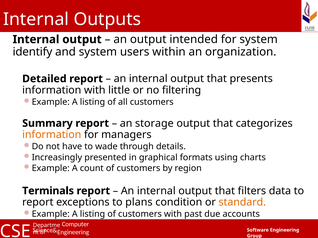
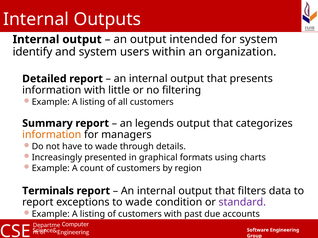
storage: storage -> legends
exceptions to plans: plans -> wade
standard colour: orange -> purple
